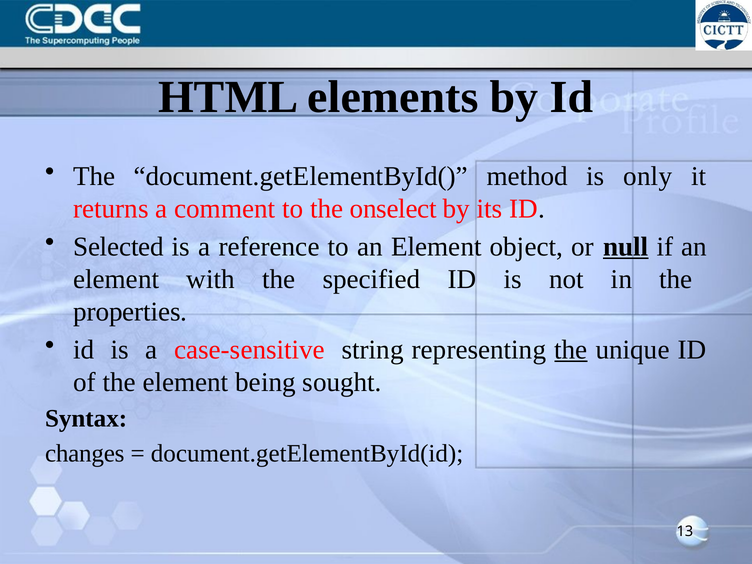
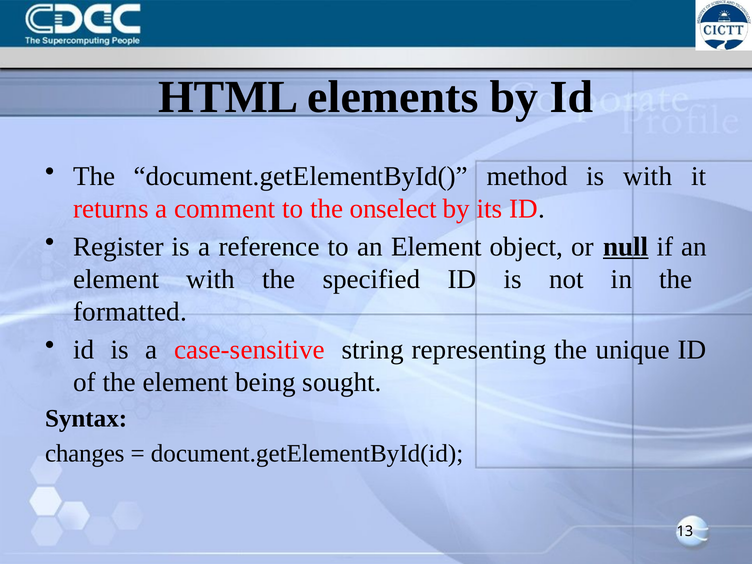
is only: only -> with
Selected: Selected -> Register
properties: properties -> formatted
the at (571, 350) underline: present -> none
